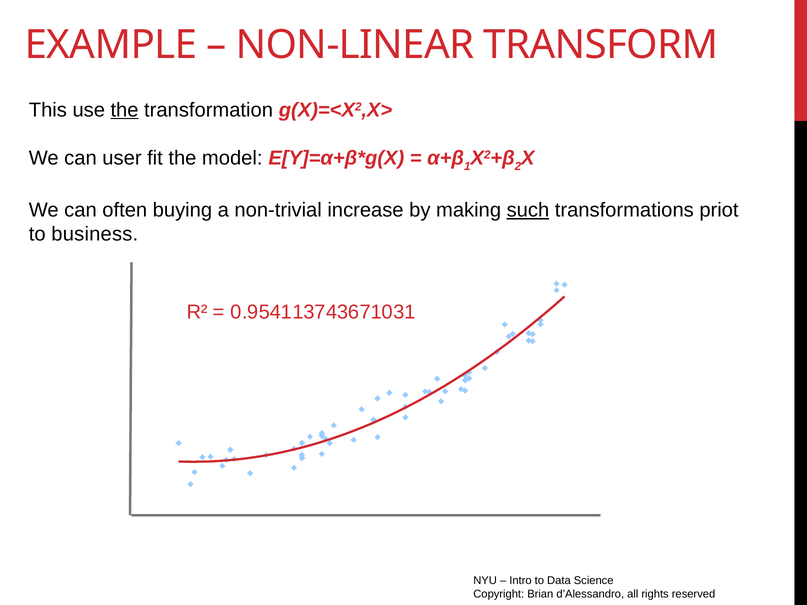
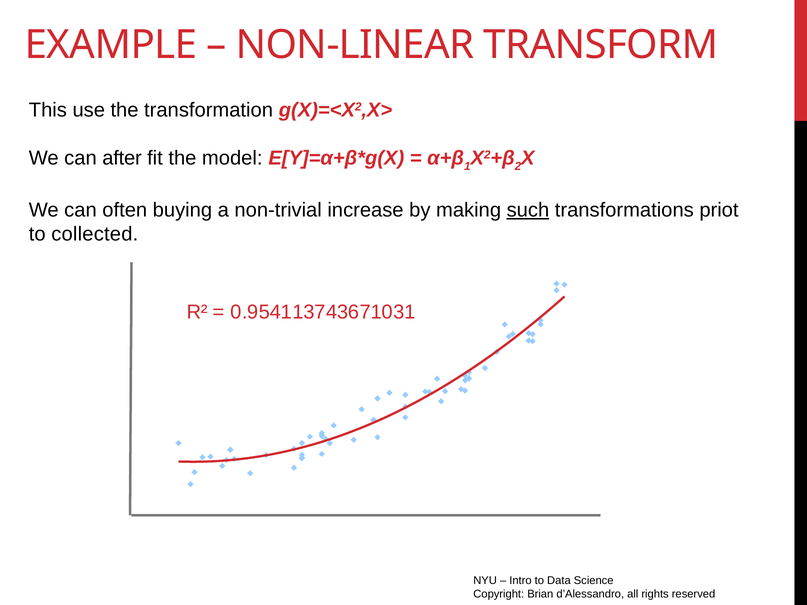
the at (125, 110) underline: present -> none
user: user -> after
business: business -> collected
